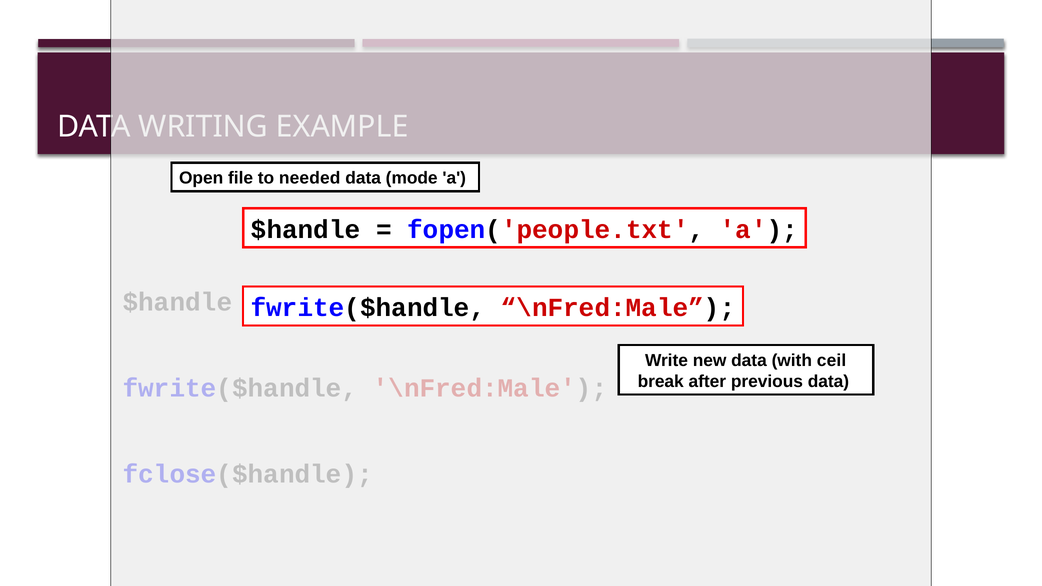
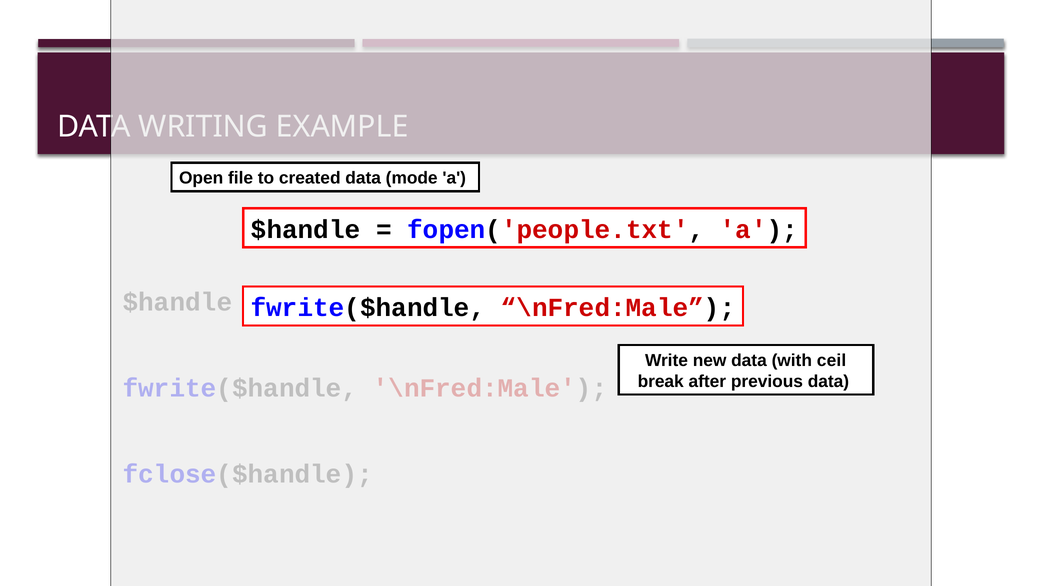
needed: needed -> created
